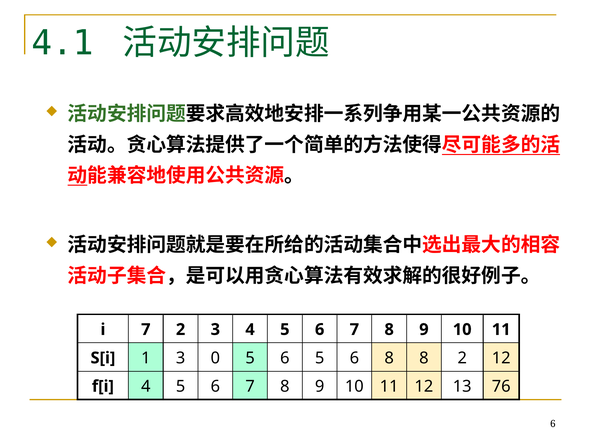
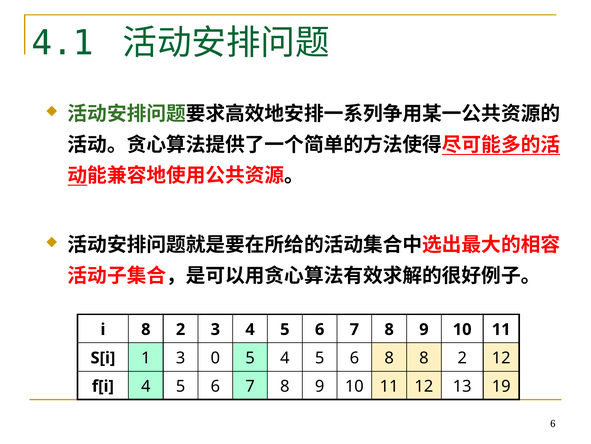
i 7: 7 -> 8
0 5 6: 6 -> 4
76: 76 -> 19
